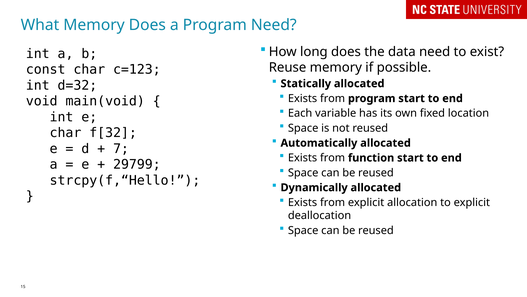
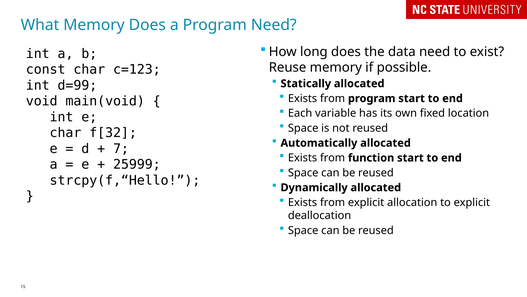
d=32: d=32 -> d=99
29799: 29799 -> 25999
